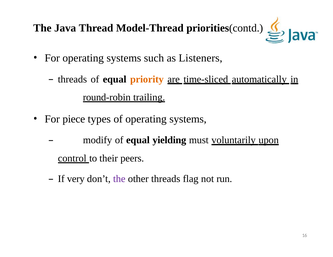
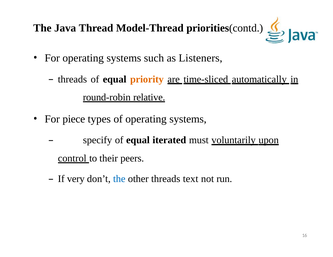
trailing: trailing -> relative
modify: modify -> specify
yielding: yielding -> iterated
the at (119, 179) colour: purple -> blue
flag: flag -> text
